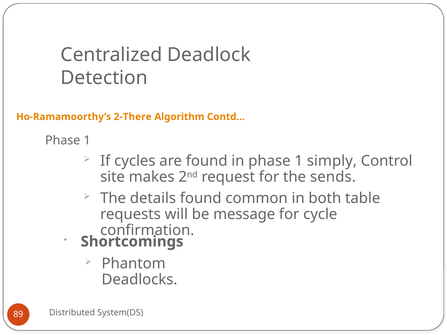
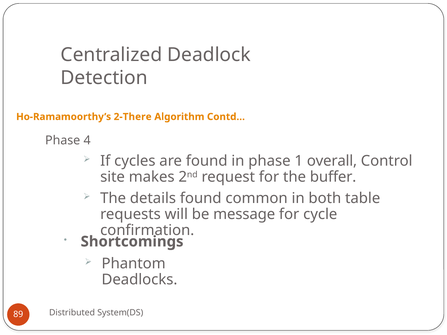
1 at (87, 140): 1 -> 4
simply: simply -> overall
sends: sends -> buffer
